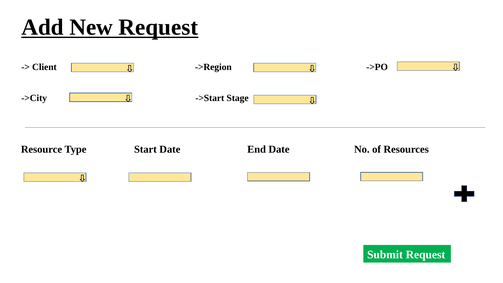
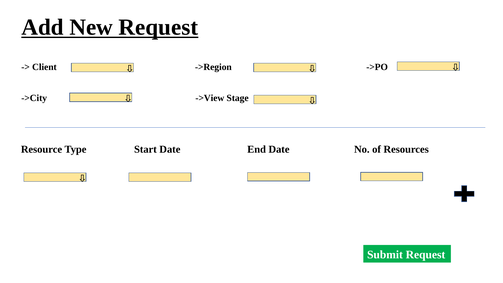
->Start: ->Start -> ->View
